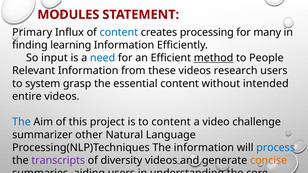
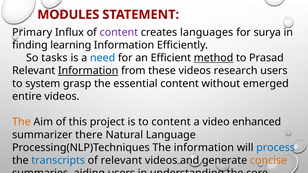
content at (119, 32) colour: blue -> purple
processing: processing -> languages
many: many -> surya
input: input -> tasks
People: People -> Prasad
Information at (88, 71) underline: none -> present
intended: intended -> emerged
The at (21, 122) colour: blue -> orange
challenge: challenge -> enhanced
other: other -> there
transcripts colour: purple -> blue
of diversity: diversity -> relevant
